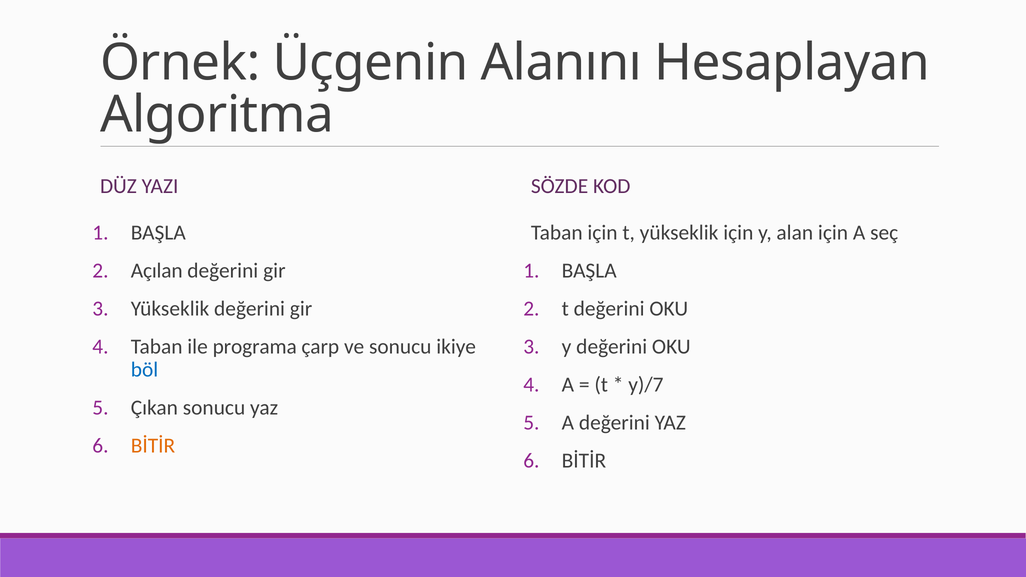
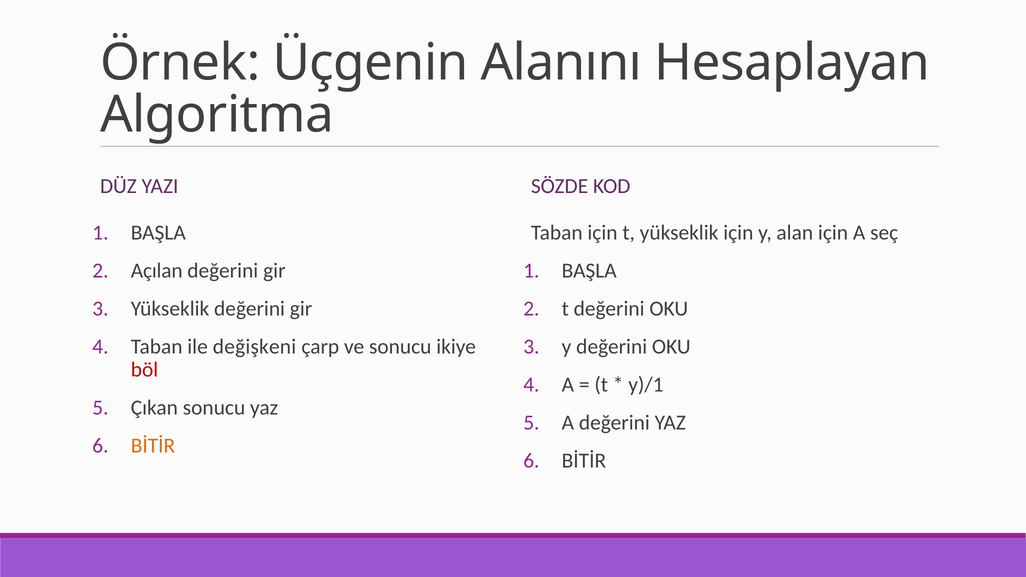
programa: programa -> değişkeni
böl colour: blue -> red
y)/7: y)/7 -> y)/1
